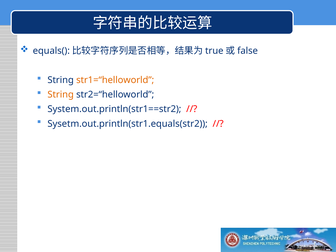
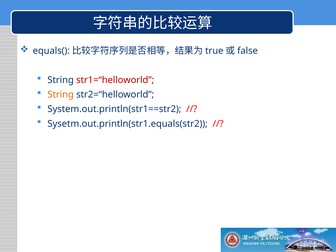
str1=“helloworld colour: orange -> red
